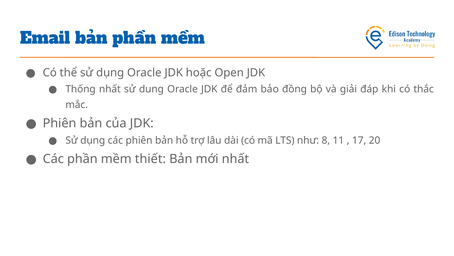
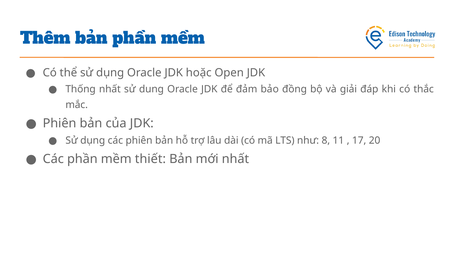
Email: Email -> Thêm
